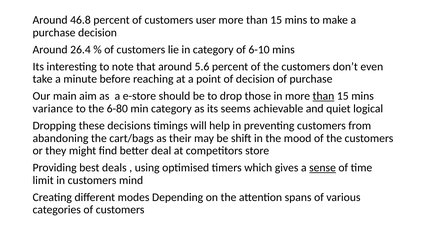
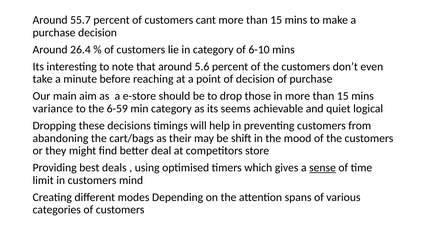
46.8: 46.8 -> 55.7
user: user -> cant
than at (323, 96) underline: present -> none
6-80: 6-80 -> 6-59
